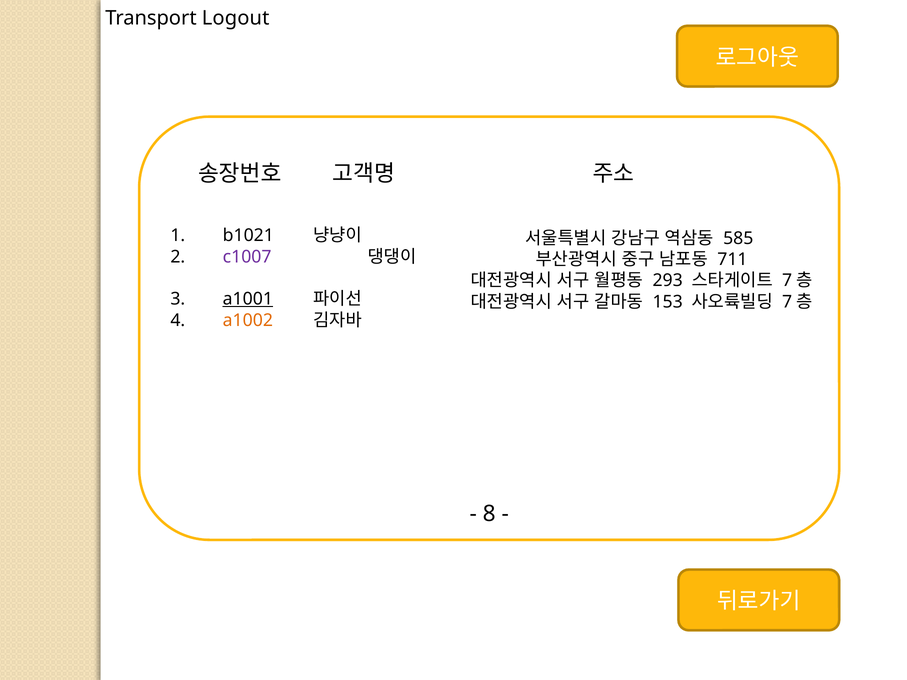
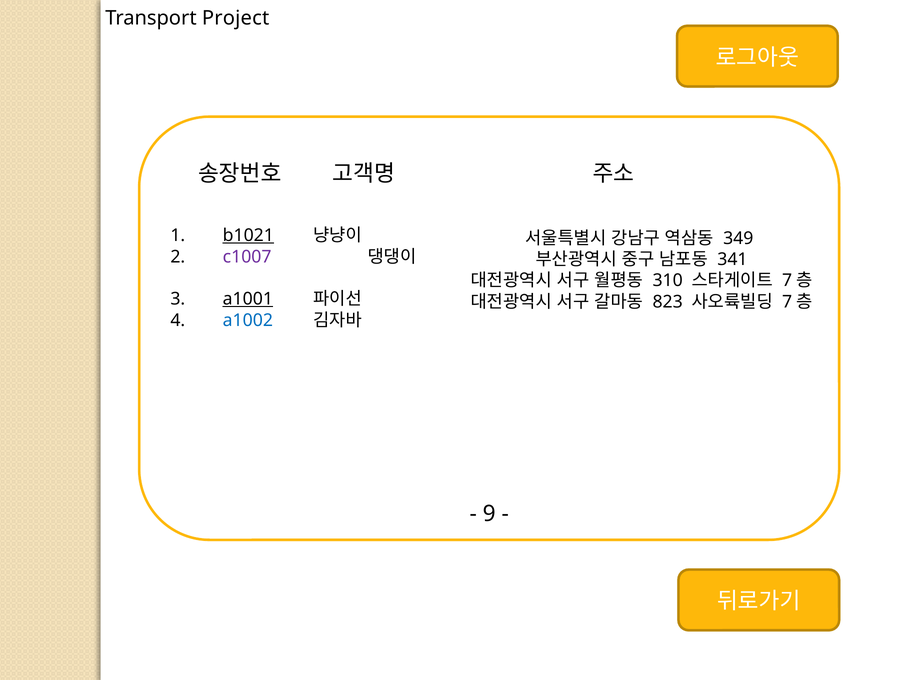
Logout: Logout -> Project
b1021 underline: none -> present
585: 585 -> 349
711: 711 -> 341
293: 293 -> 310
153: 153 -> 823
a1002 colour: orange -> blue
8: 8 -> 9
